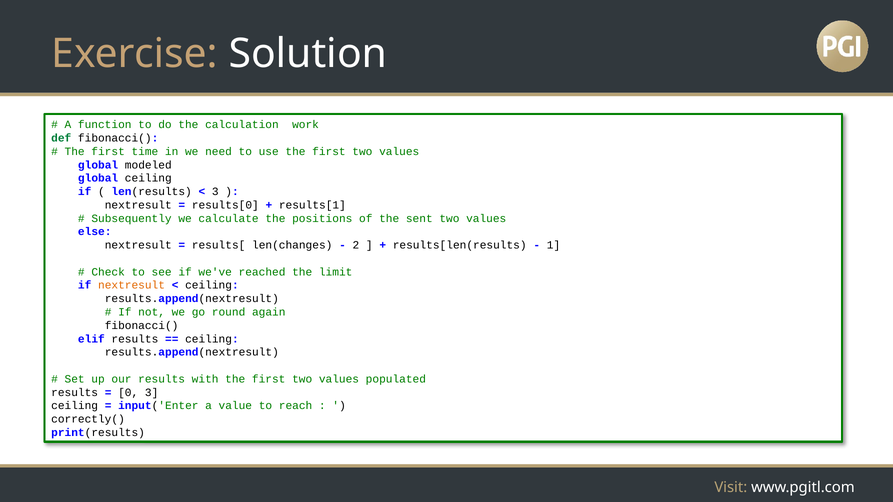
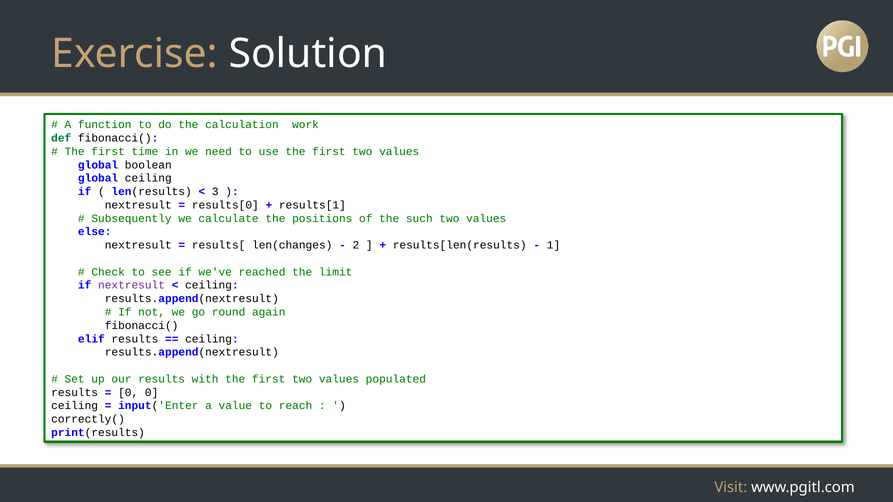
modeled: modeled -> boolean
sent: sent -> such
nextresult at (132, 285) colour: orange -> purple
0 3: 3 -> 0
